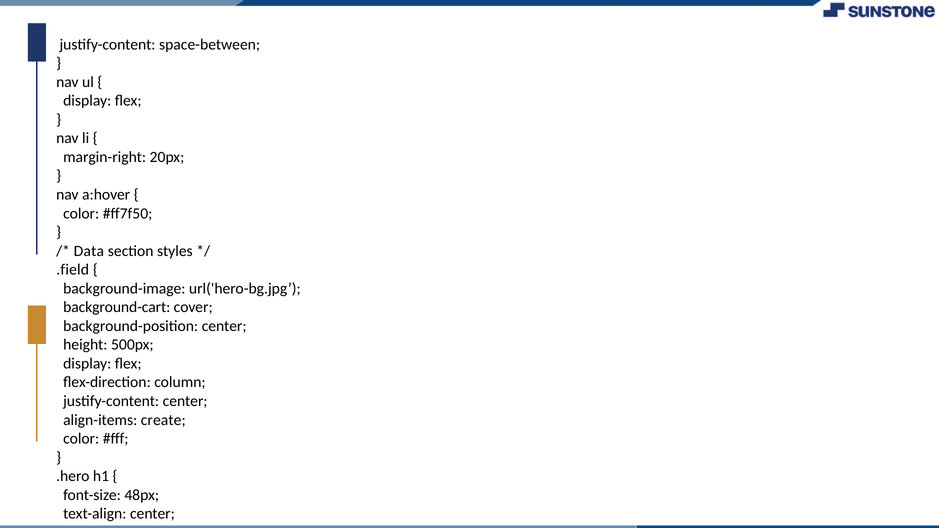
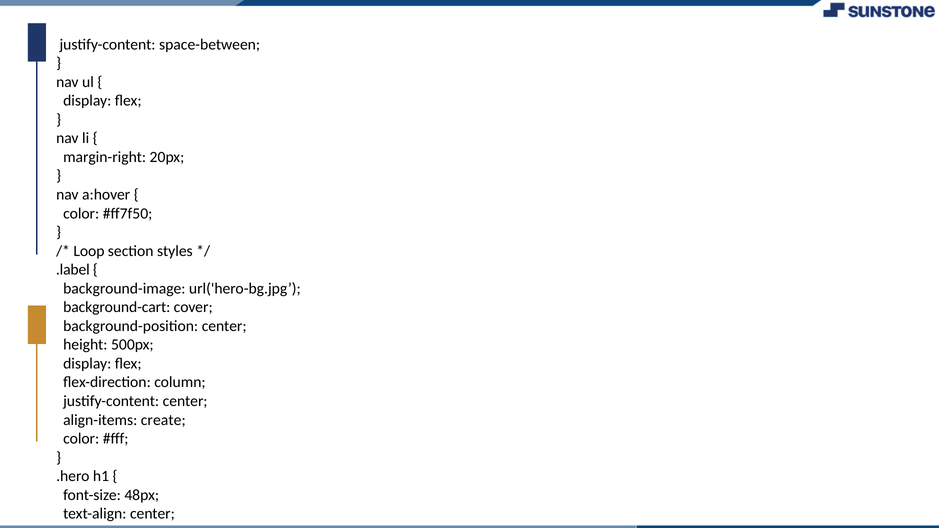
Data: Data -> Loop
.field: .field -> .label
